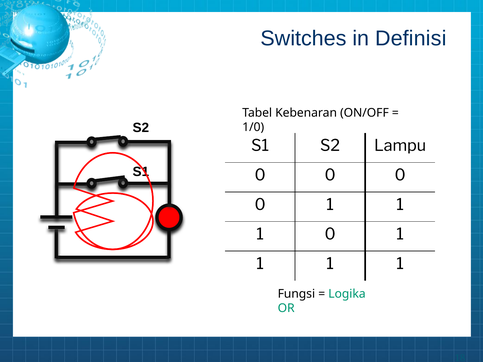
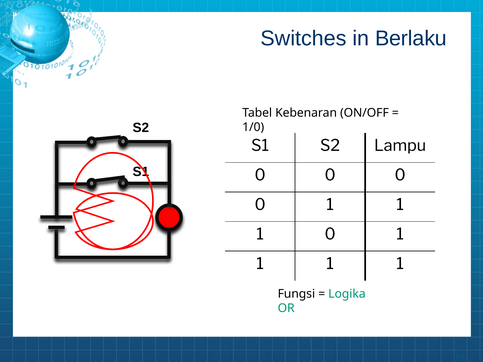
Definisi: Definisi -> Berlaku
